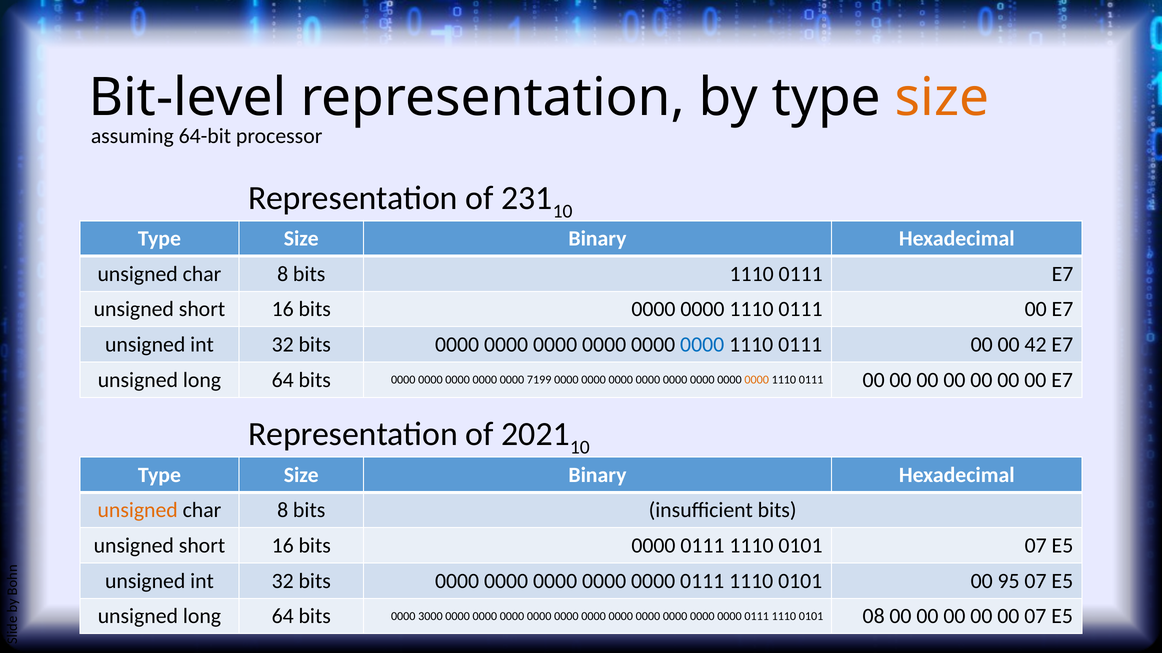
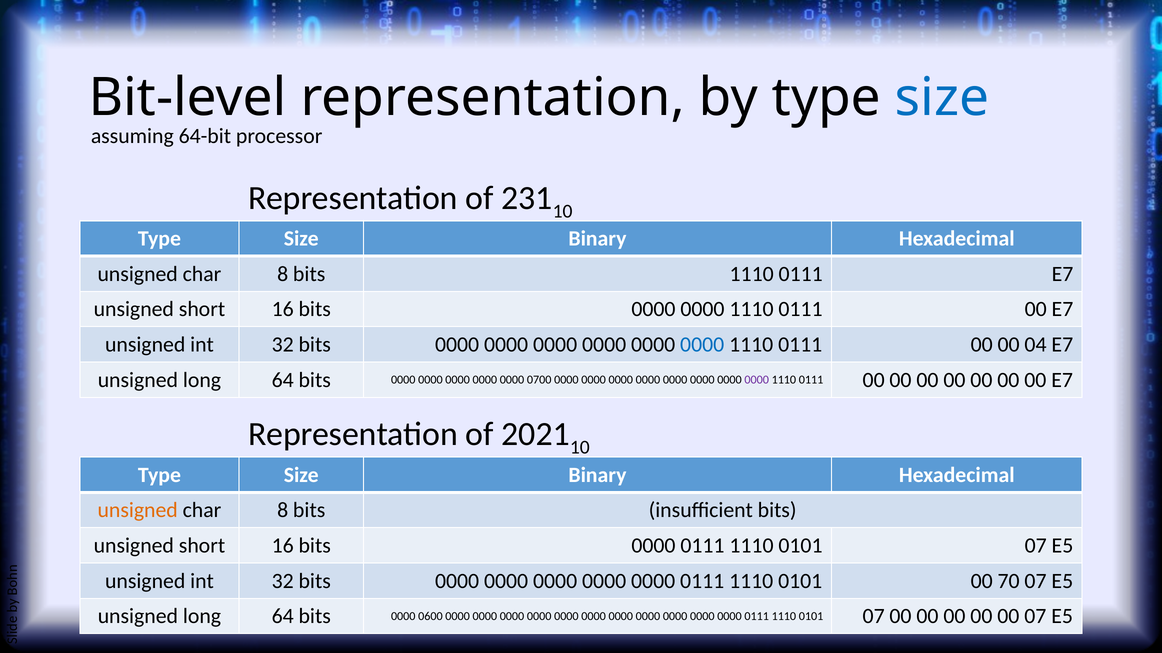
size at (942, 98) colour: orange -> blue
42: 42 -> 04
7199: 7199 -> 0700
0000 at (757, 380) colour: orange -> purple
95: 95 -> 70
3000: 3000 -> 0600
08 at (874, 617): 08 -> 07
